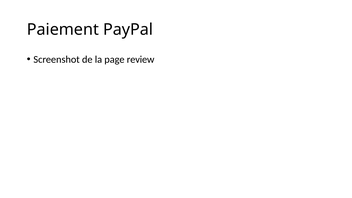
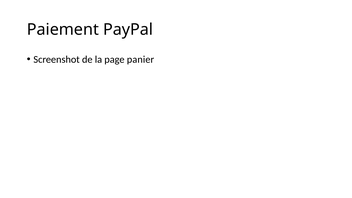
review: review -> panier
